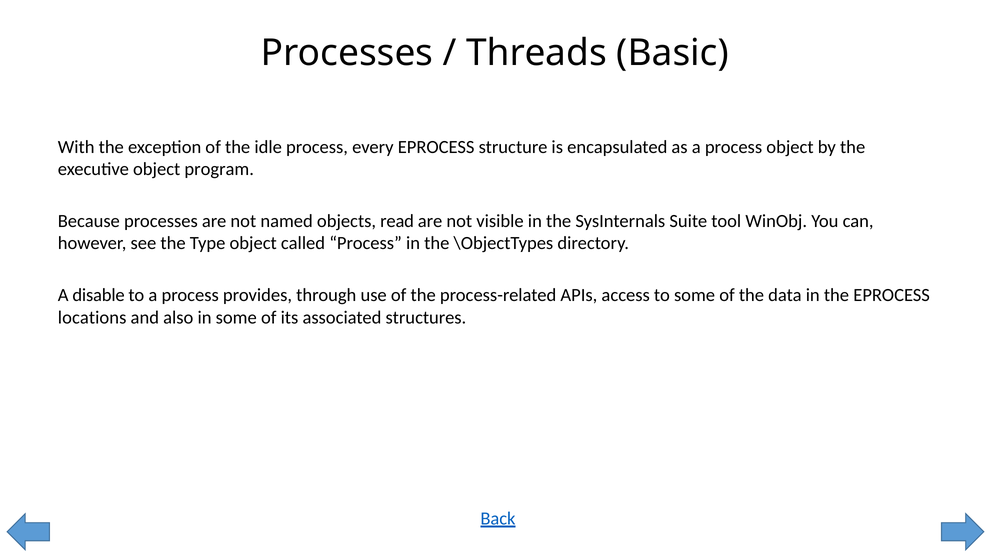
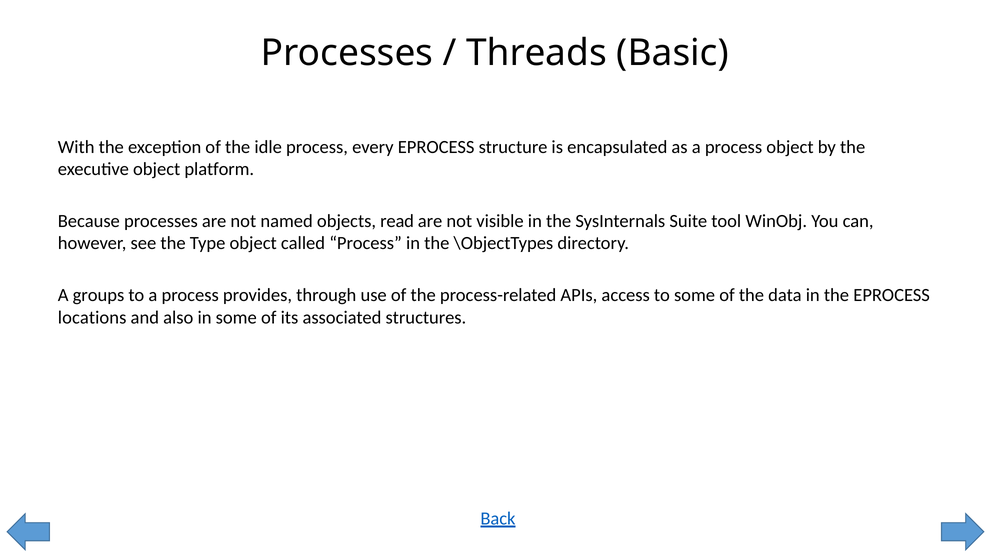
program: program -> platform
disable: disable -> groups
